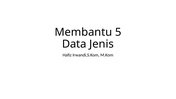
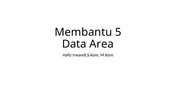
Jenis: Jenis -> Area
